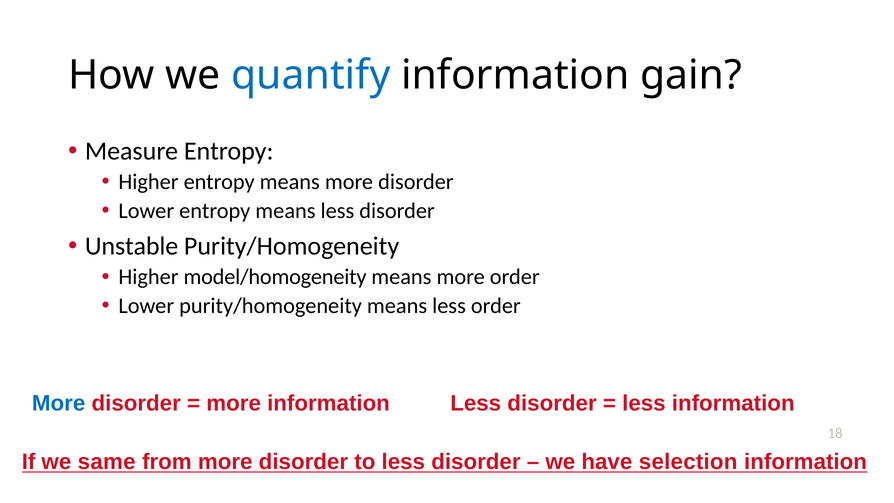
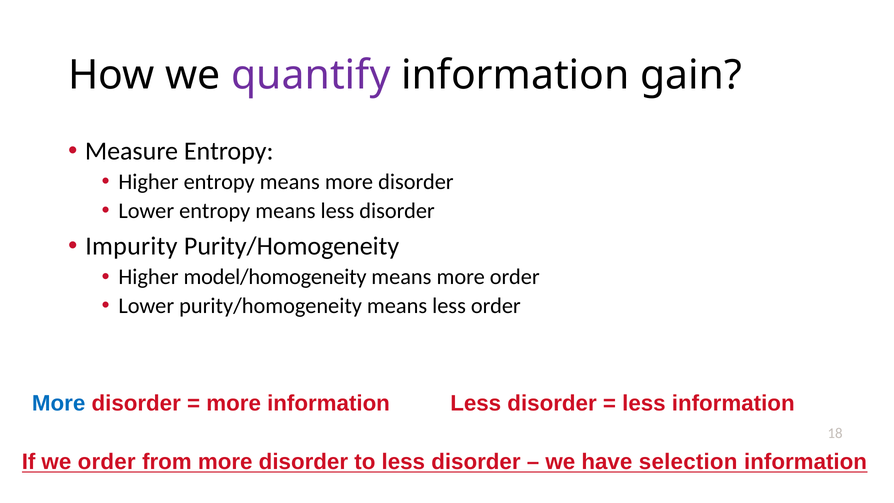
quantify colour: blue -> purple
Unstable: Unstable -> Impurity
we same: same -> order
